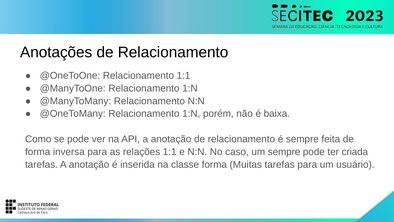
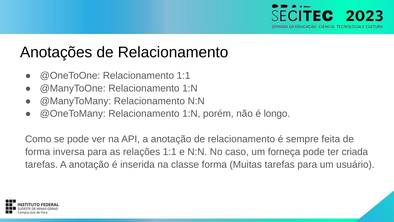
baixa: baixa -> longo
um sempre: sempre -> forneça
